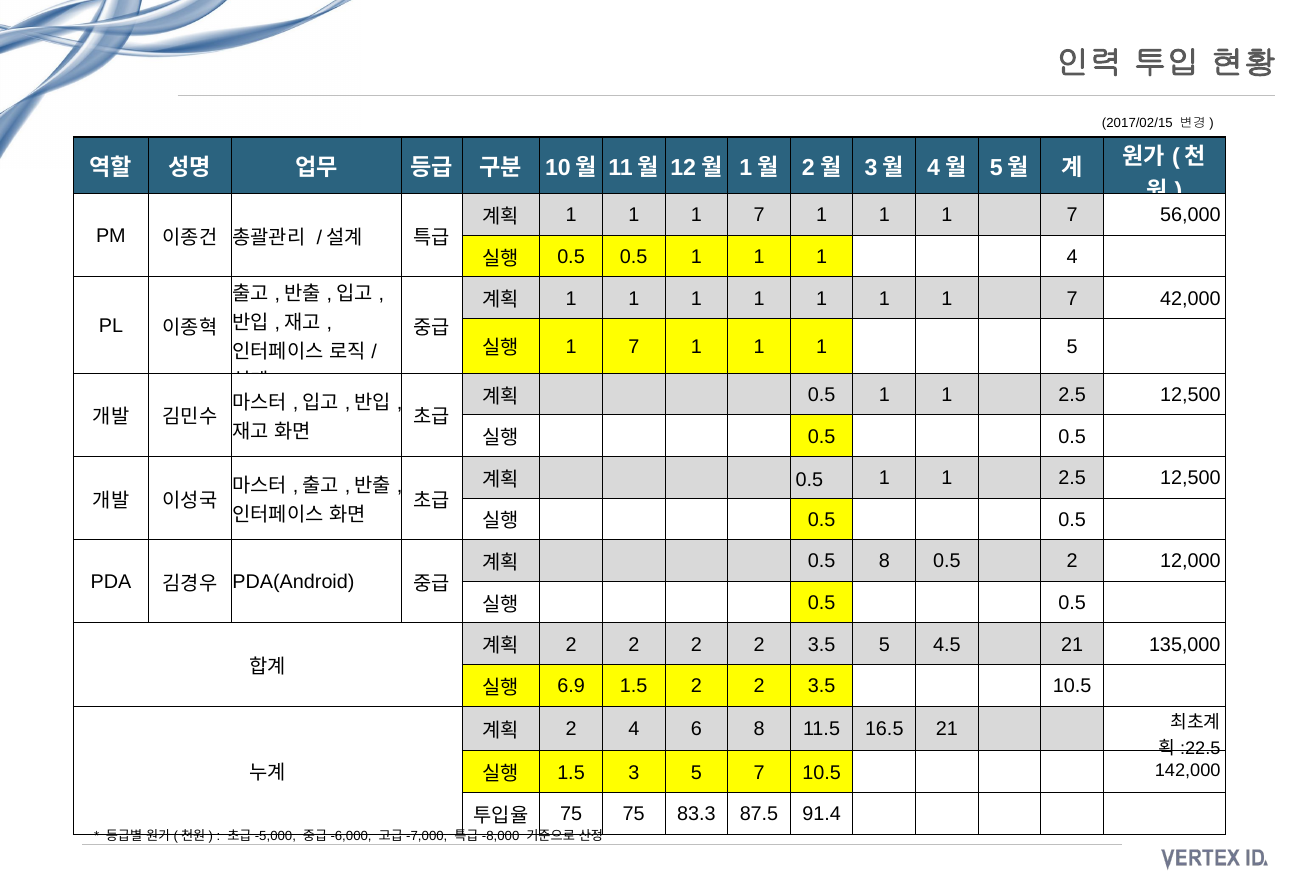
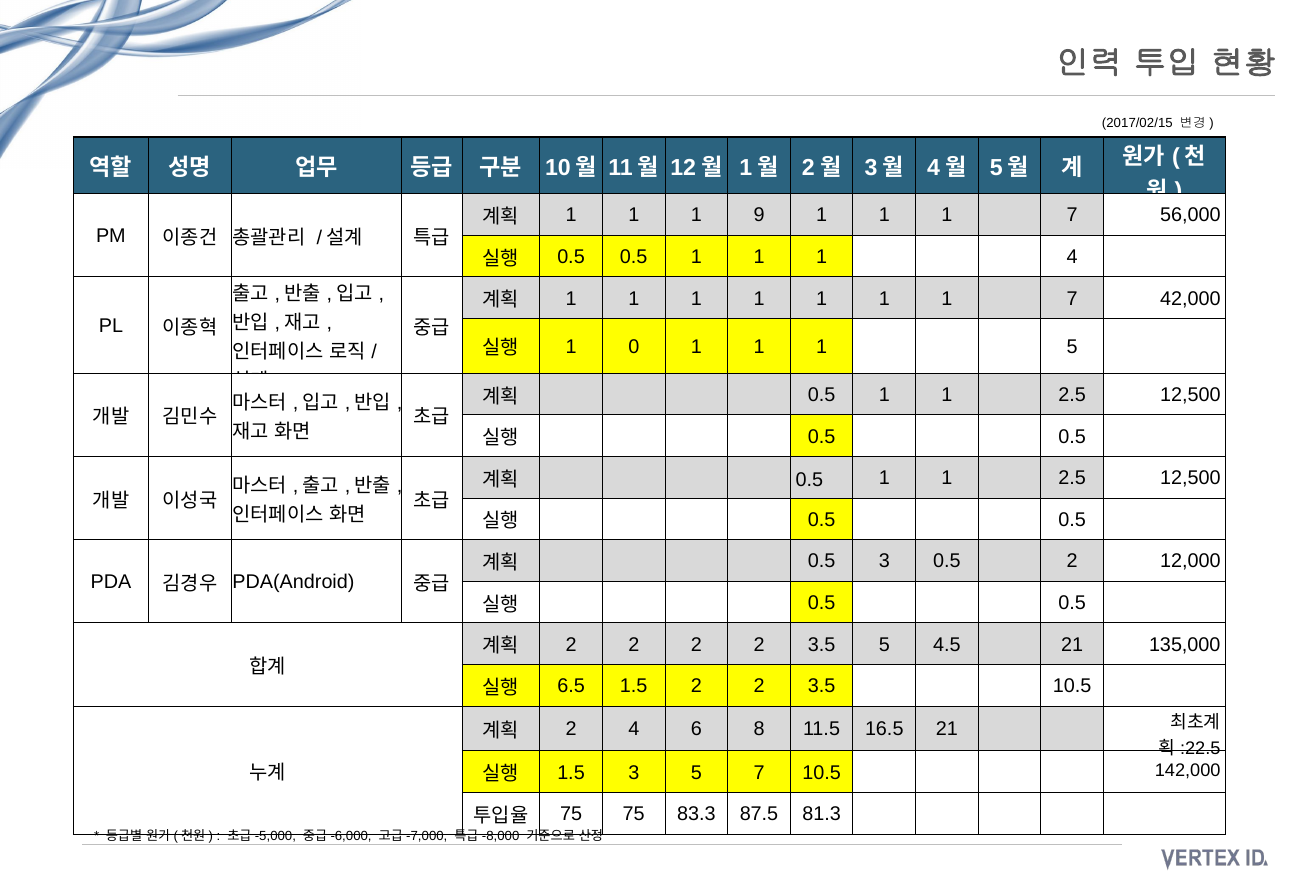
7 at (759, 215): 7 -> 9
7 at (634, 346): 7 -> 0
0.5 8: 8 -> 3
6.9: 6.9 -> 6.5
91.4: 91.4 -> 81.3
